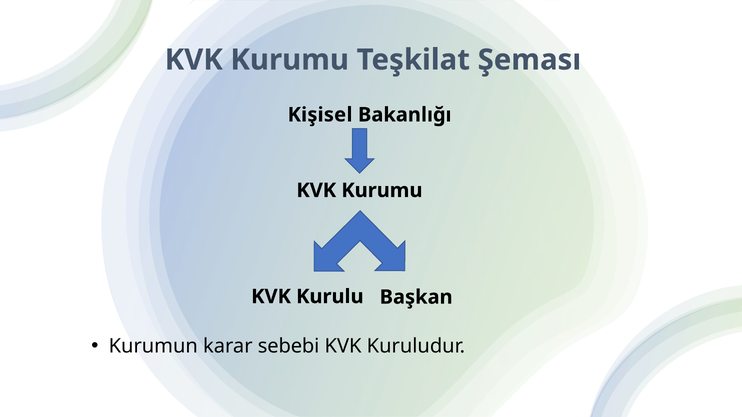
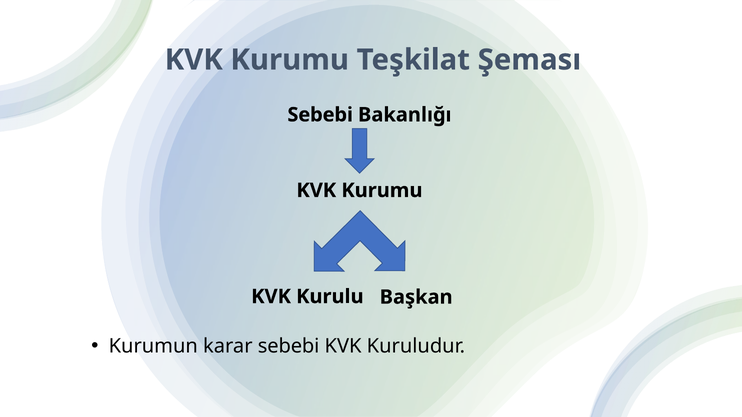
Kişisel at (320, 115): Kişisel -> Sebebi
